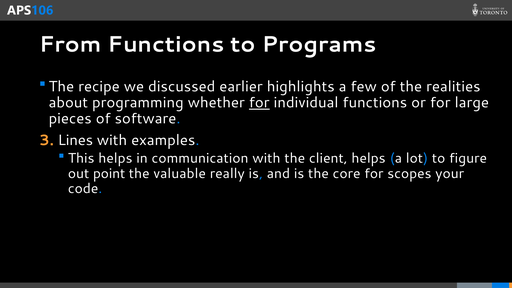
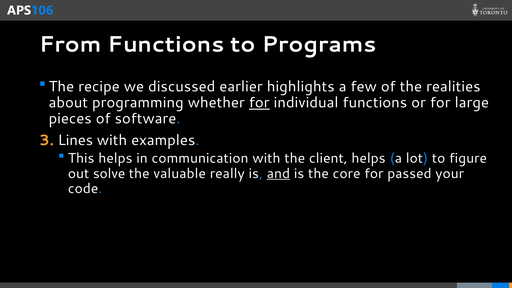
point: point -> solve
and underline: none -> present
scopes: scopes -> passed
